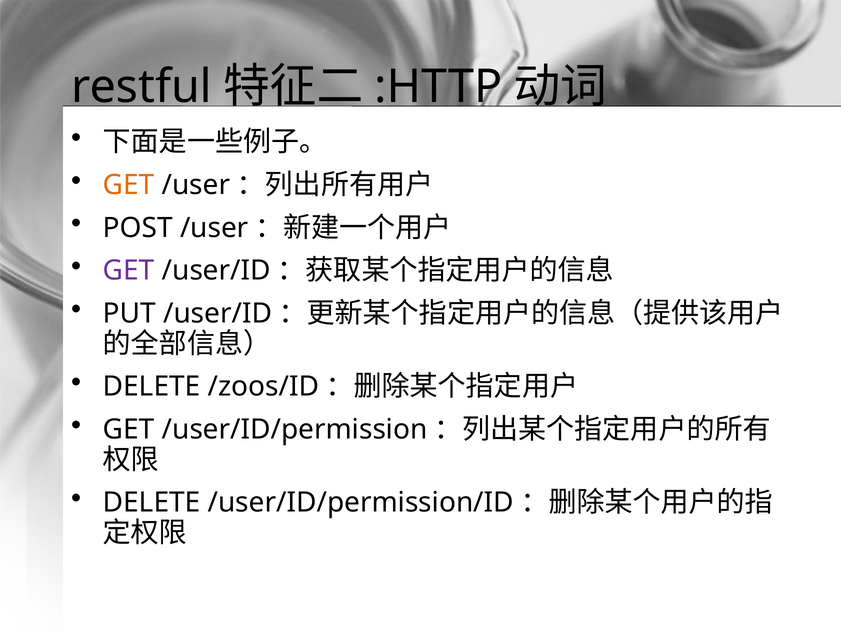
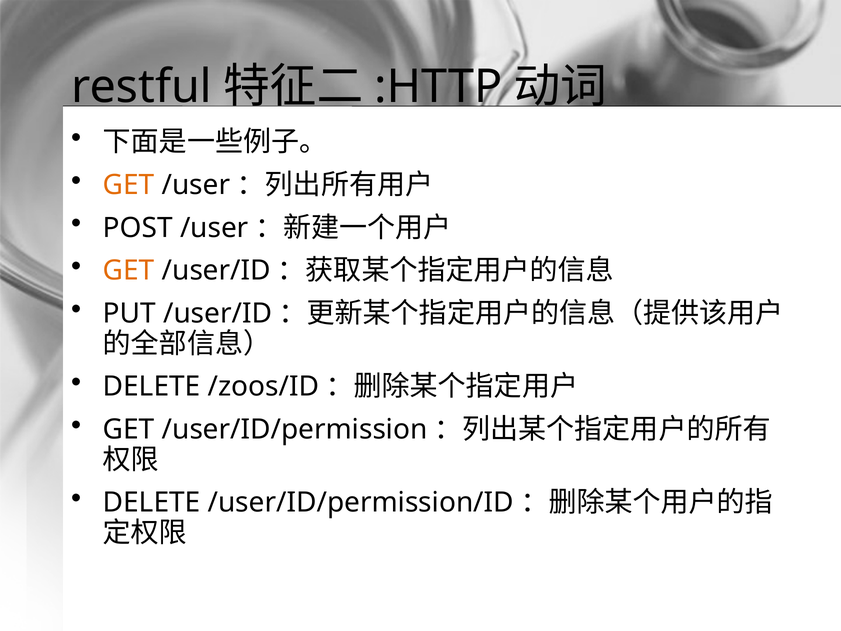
GET at (129, 271) colour: purple -> orange
